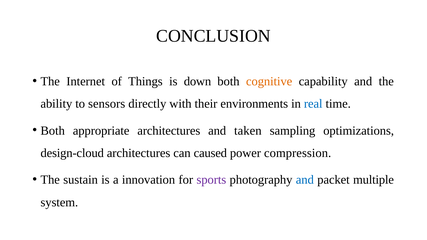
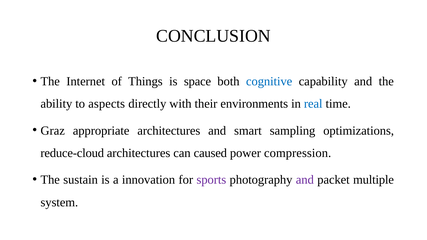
down: down -> space
cognitive colour: orange -> blue
sensors: sensors -> aspects
Both at (53, 131): Both -> Graz
taken: taken -> smart
design-cloud: design-cloud -> reduce-cloud
and at (305, 180) colour: blue -> purple
